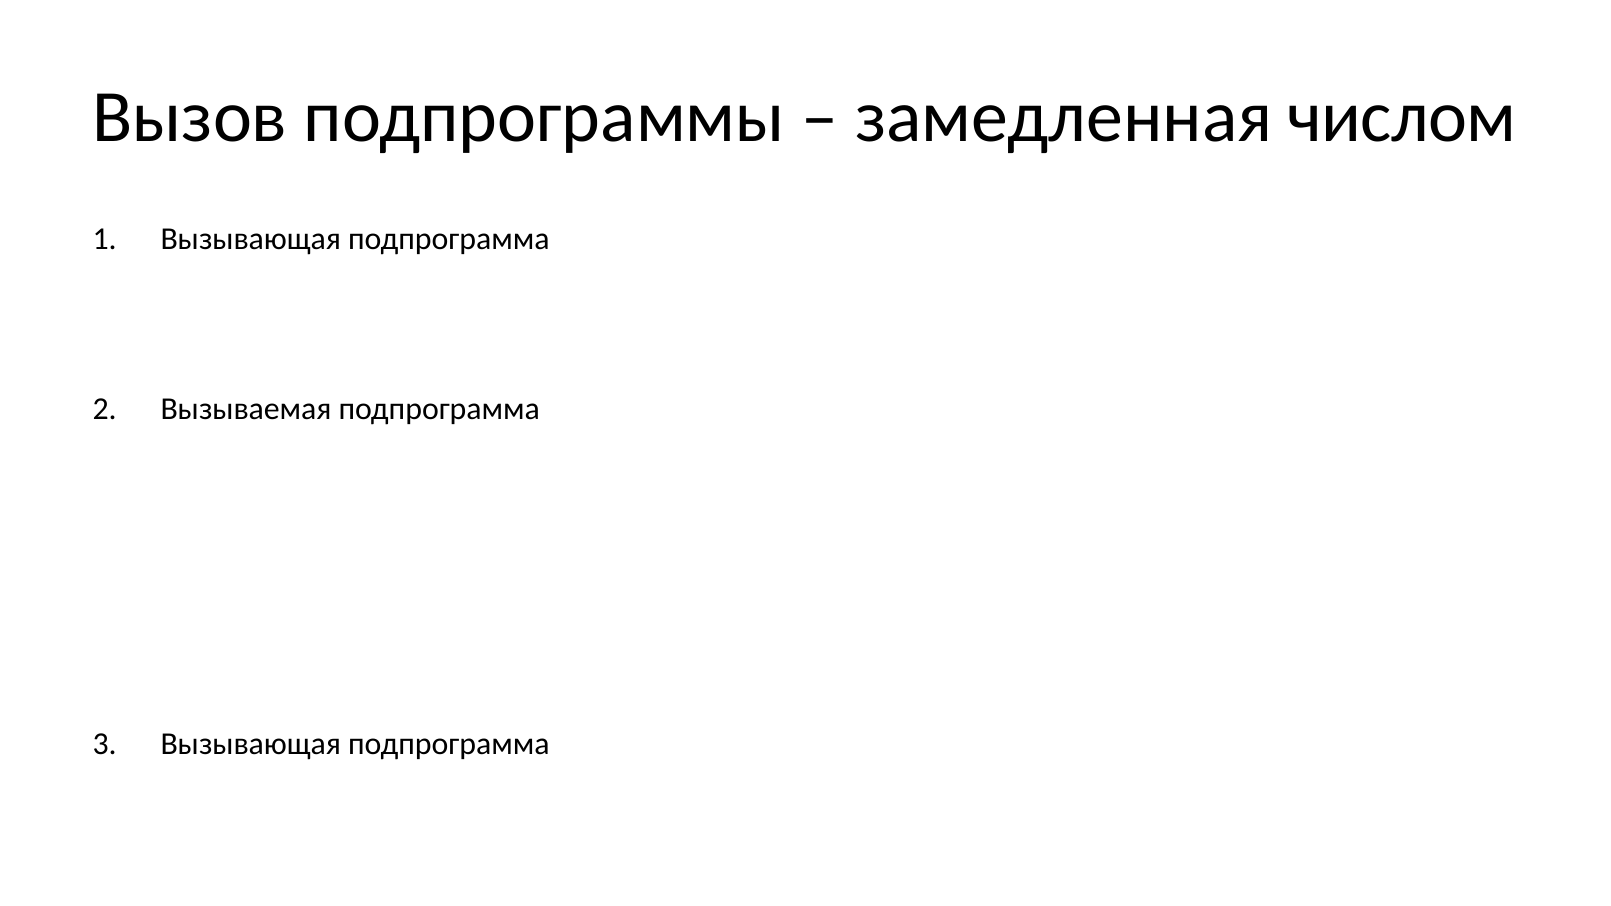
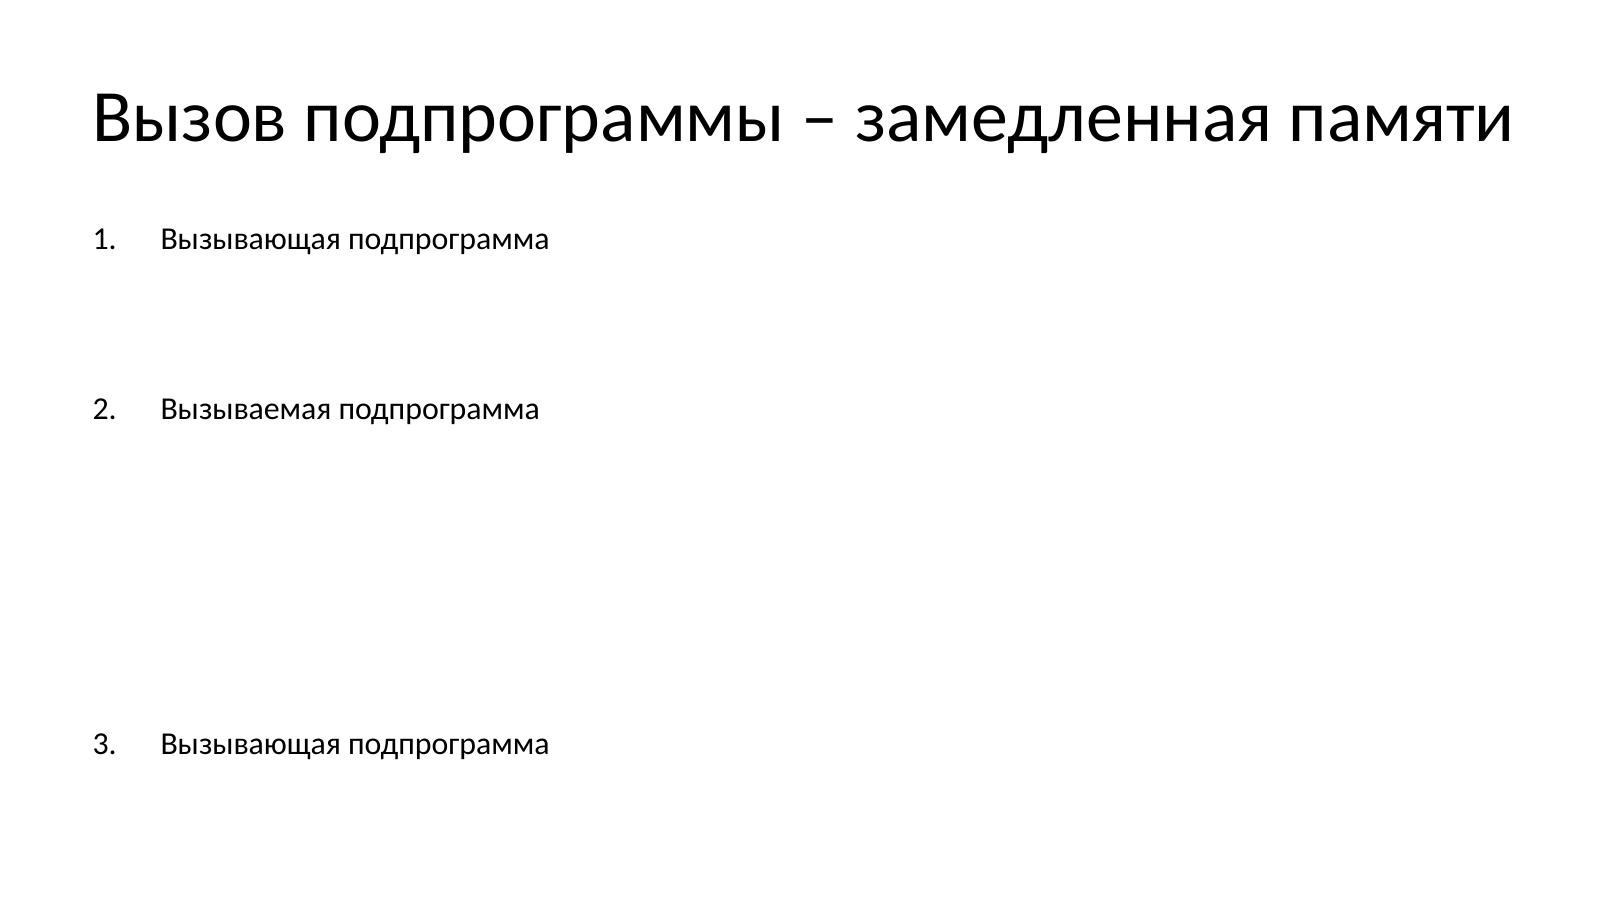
числом: числом -> памяти
